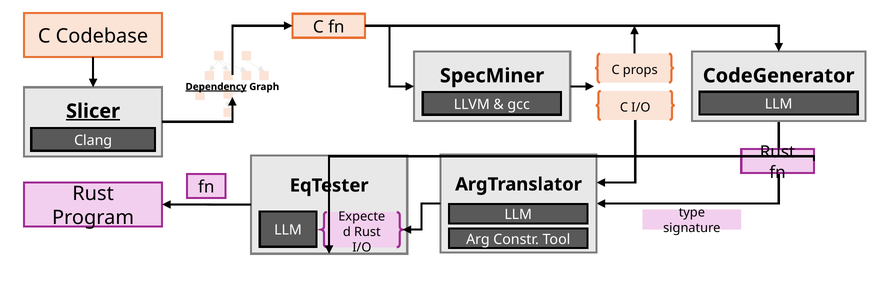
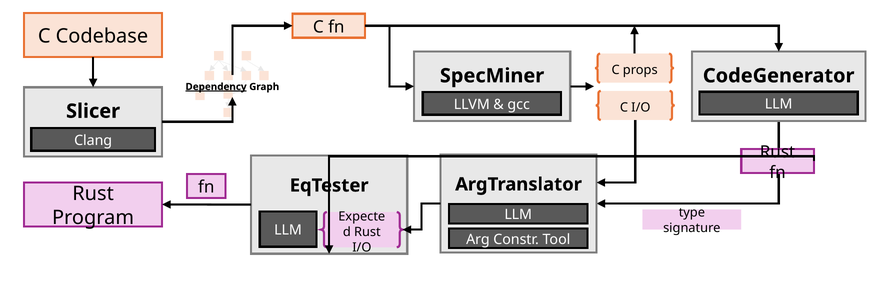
Slicer underline: present -> none
